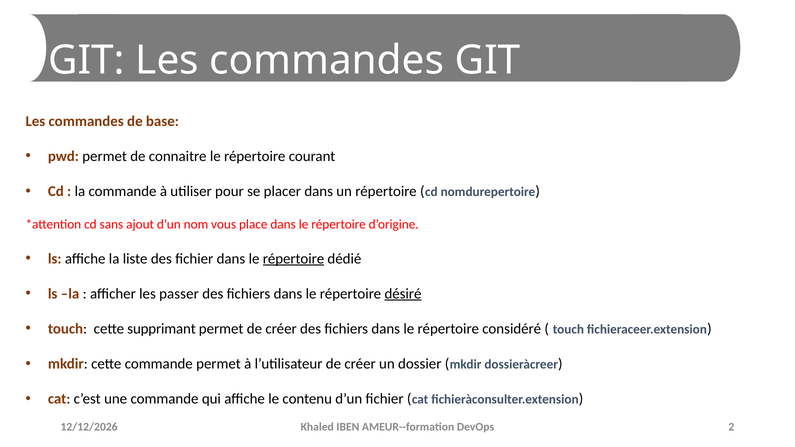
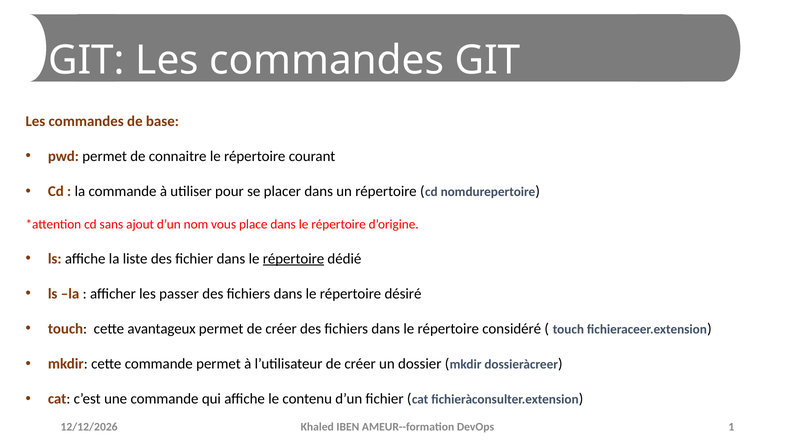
désiré underline: present -> none
supprimant: supprimant -> avantageux
2: 2 -> 1
